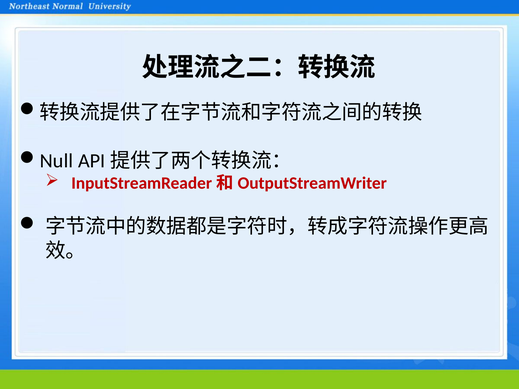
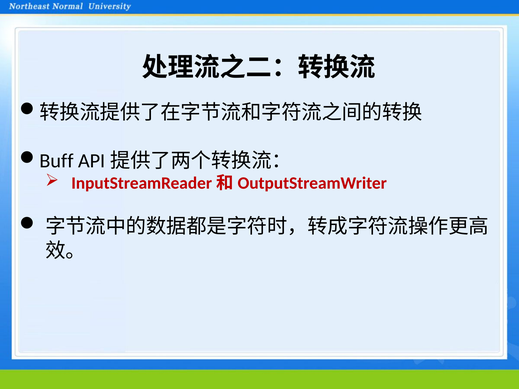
Null: Null -> Buff
